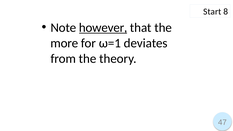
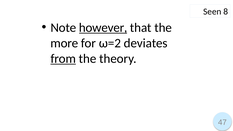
Start: Start -> Seen
ω=1: ω=1 -> ω=2
from underline: none -> present
